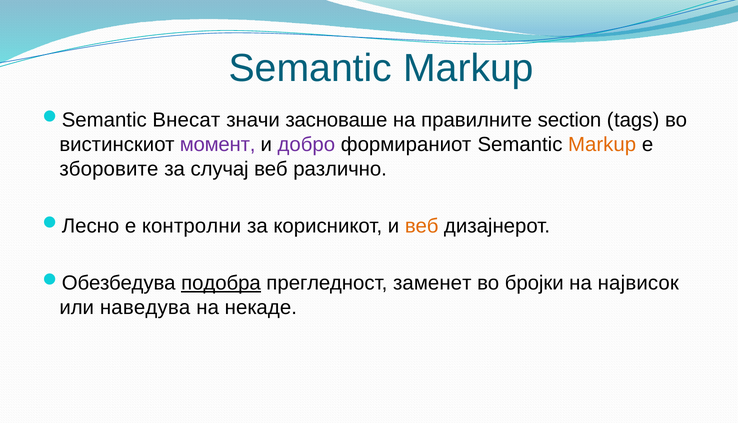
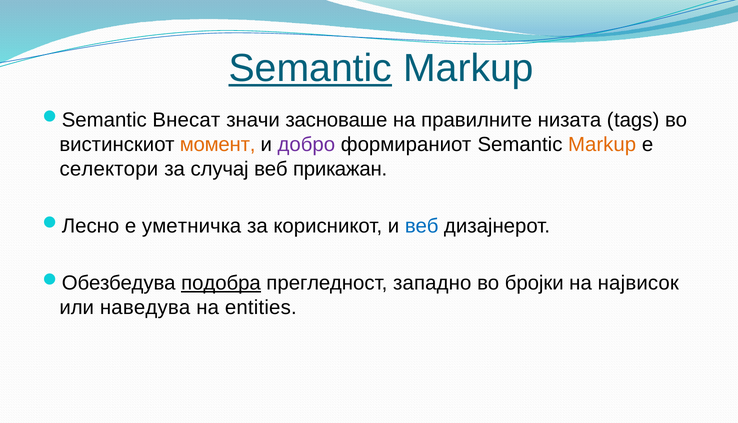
Semantic at (310, 69) underline: none -> present
section: section -> низата
момент colour: purple -> orange
зборовите: зборовите -> селектори
различно: различно -> прикажан
контролни: контролни -> уметничка
веб at (422, 226) colour: orange -> blue
заменет: заменет -> западно
некаде: некаде -> entities
